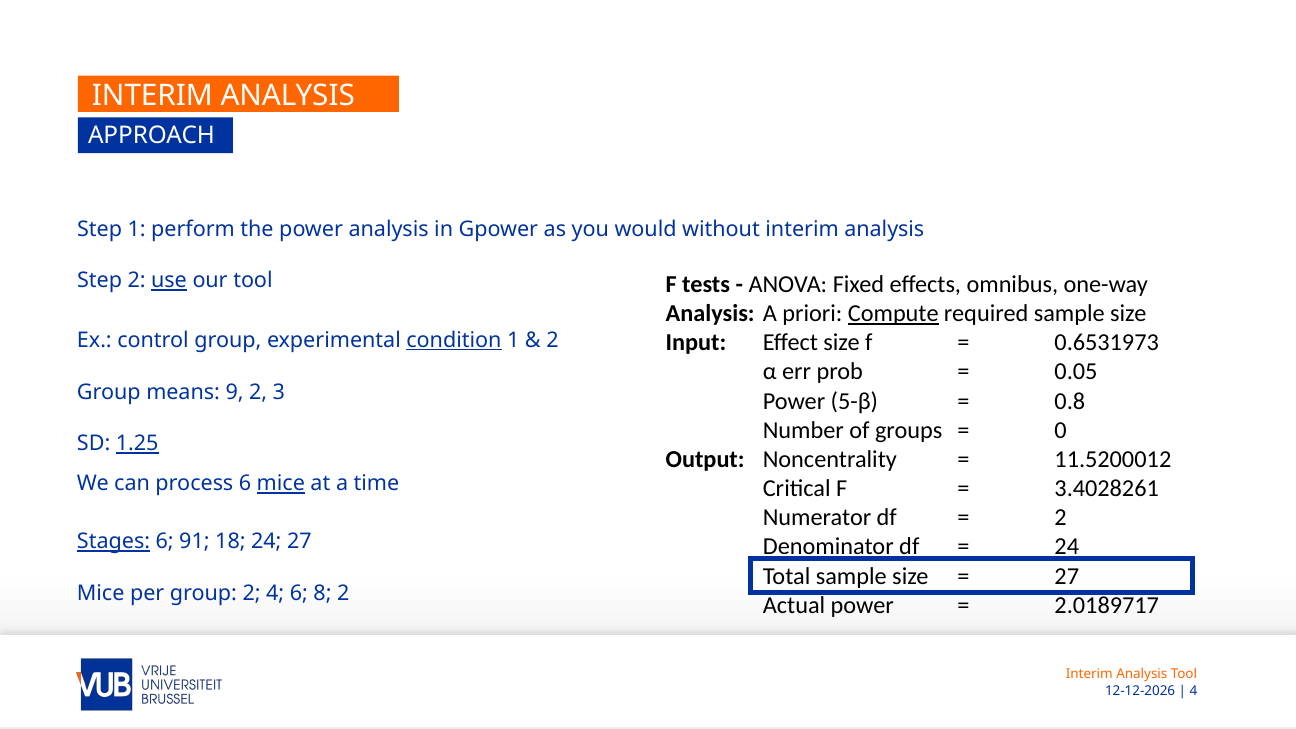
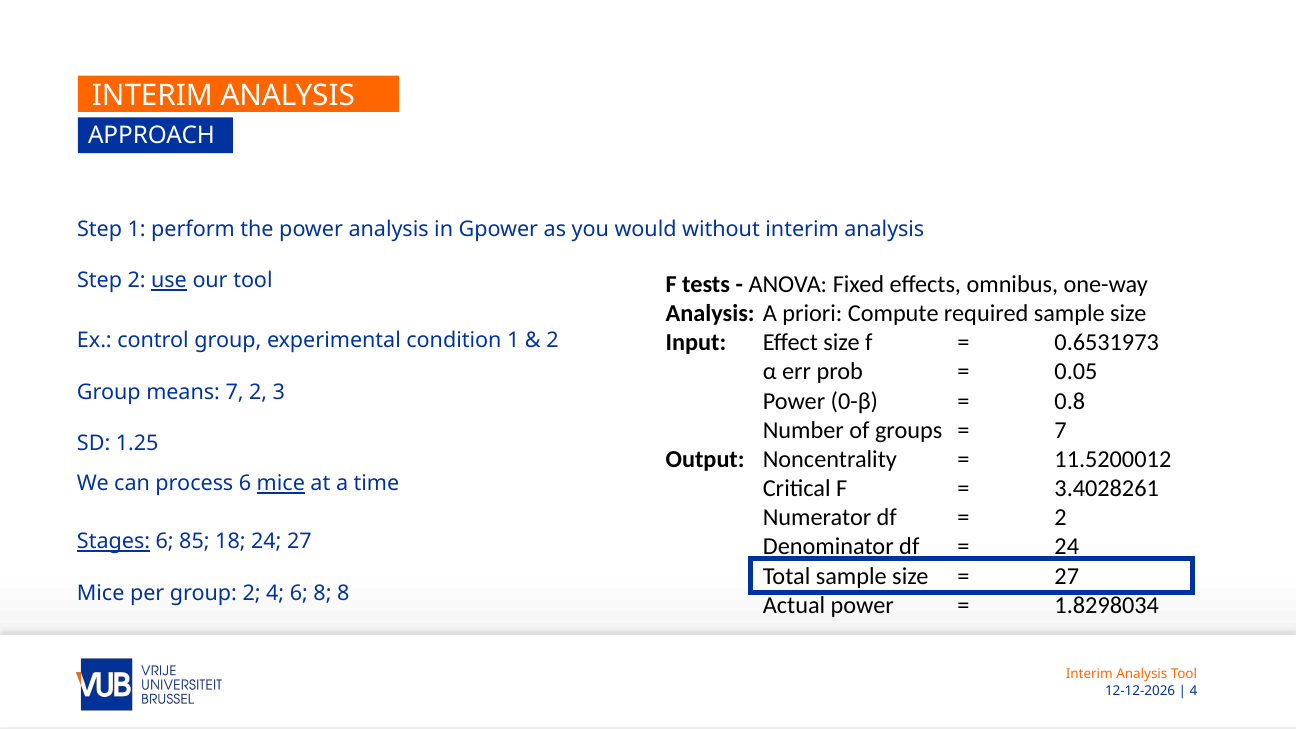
Compute underline: present -> none
condition underline: present -> none
means 9: 9 -> 7
5-β: 5-β -> 0-β
0 at (1061, 430): 0 -> 7
1.25 underline: present -> none
91: 91 -> 85
8 2: 2 -> 8
2.0189717: 2.0189717 -> 1.8298034
